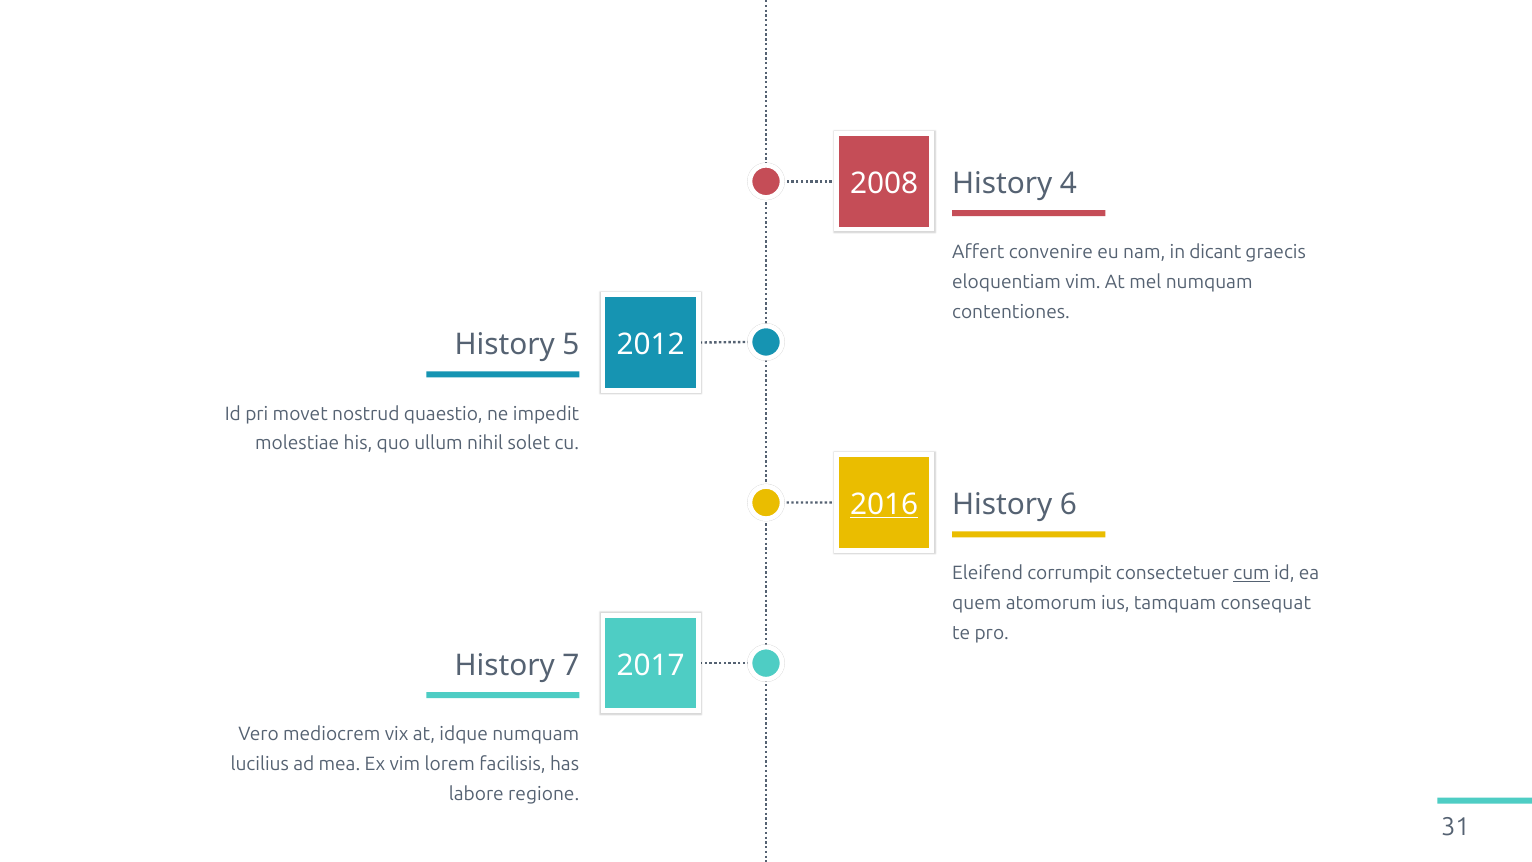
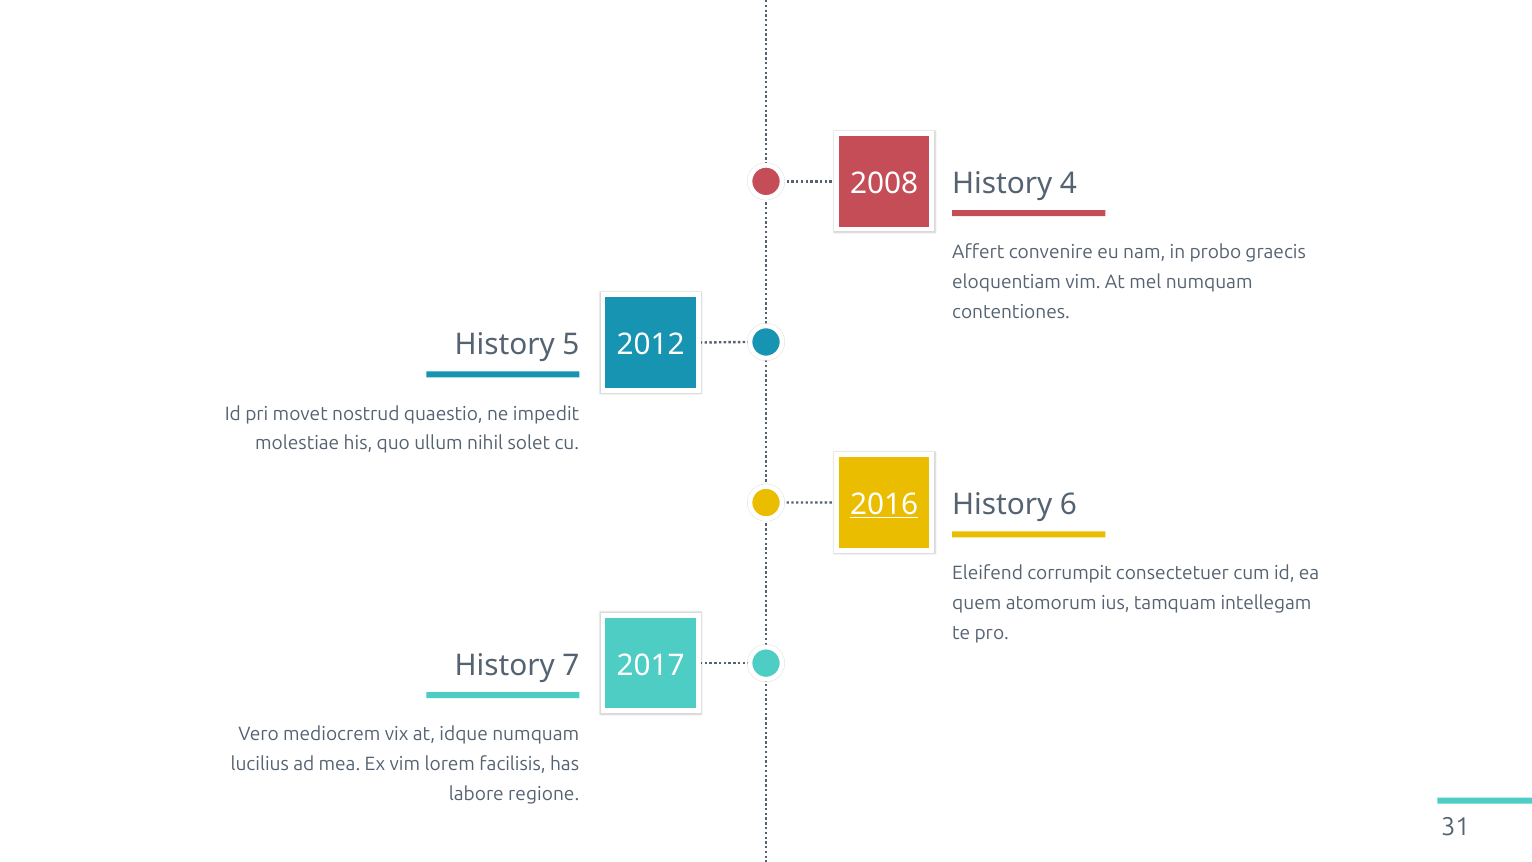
dicant: dicant -> probo
cum underline: present -> none
consequat: consequat -> intellegam
